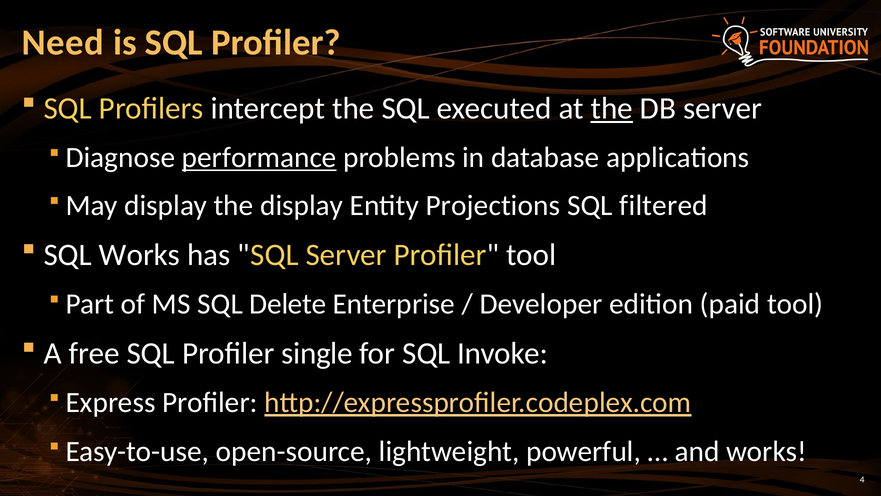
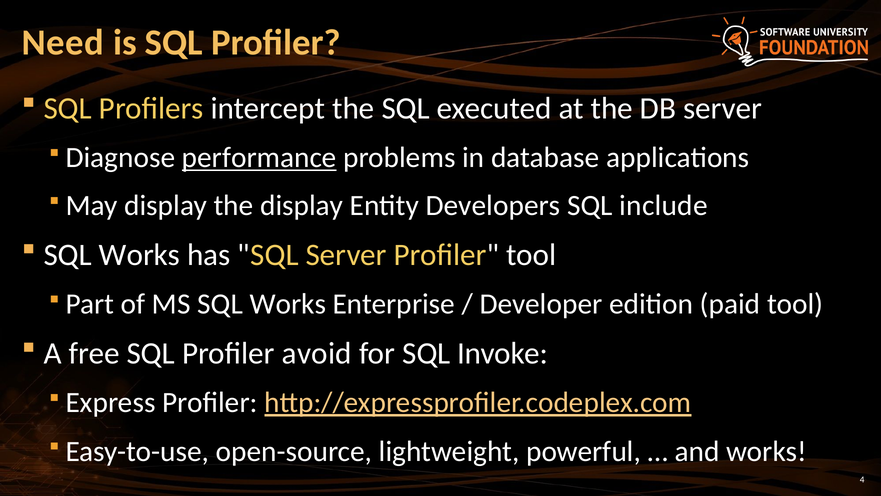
the at (612, 109) underline: present -> none
Projections: Projections -> Developers
filtered: filtered -> include
MS SQL Delete: Delete -> Works
single: single -> avoid
